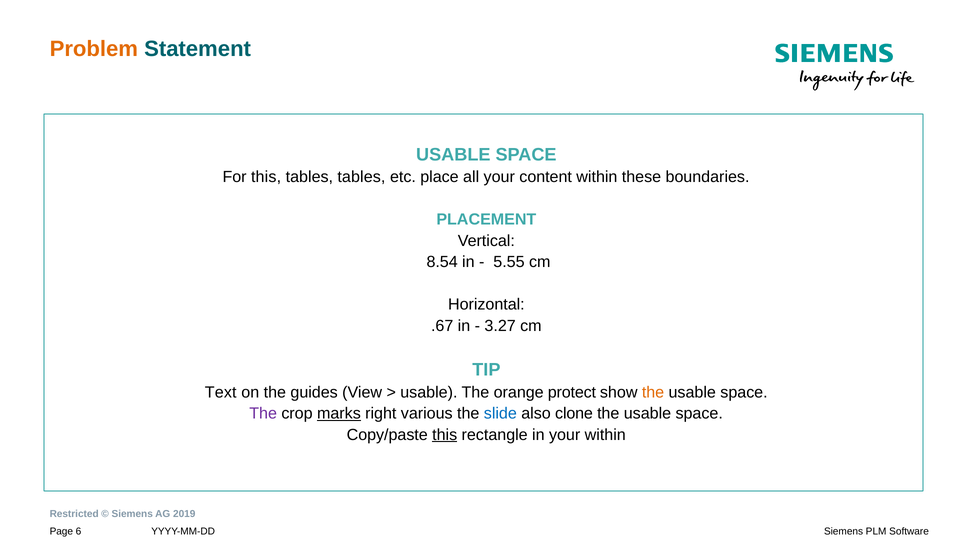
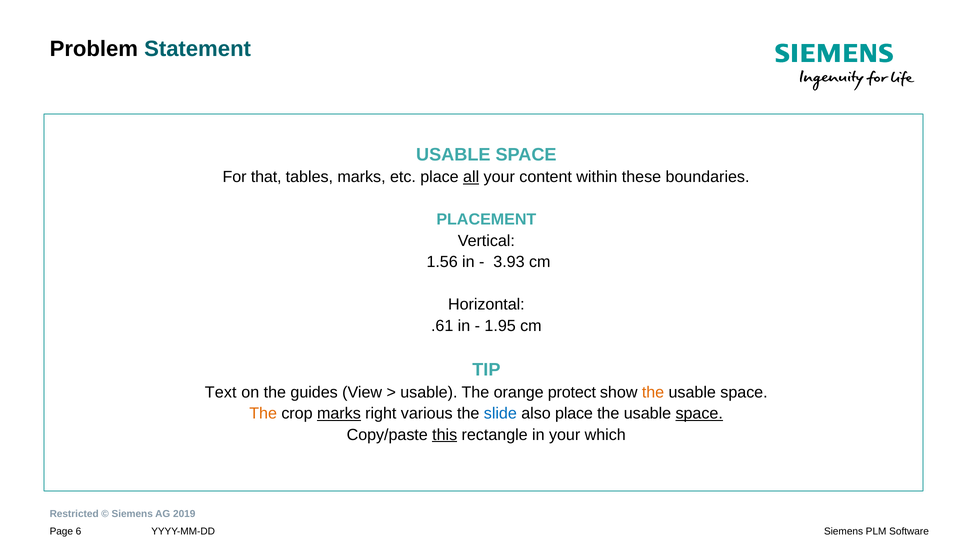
Problem colour: orange -> black
For this: this -> that
tables tables: tables -> marks
all underline: none -> present
8.54: 8.54 -> 1.56
5.55: 5.55 -> 3.93
.67: .67 -> .61
3.27: 3.27 -> 1.95
The at (263, 413) colour: purple -> orange
also clone: clone -> place
space at (699, 413) underline: none -> present
your within: within -> which
